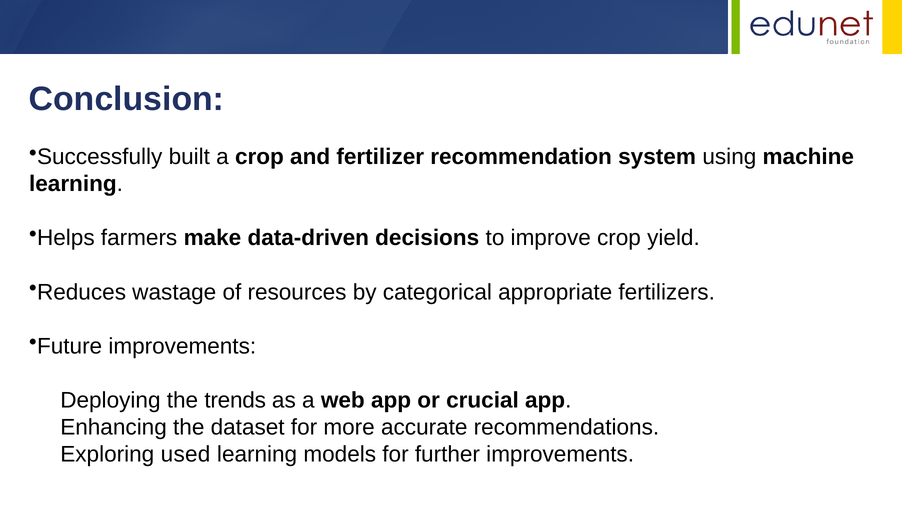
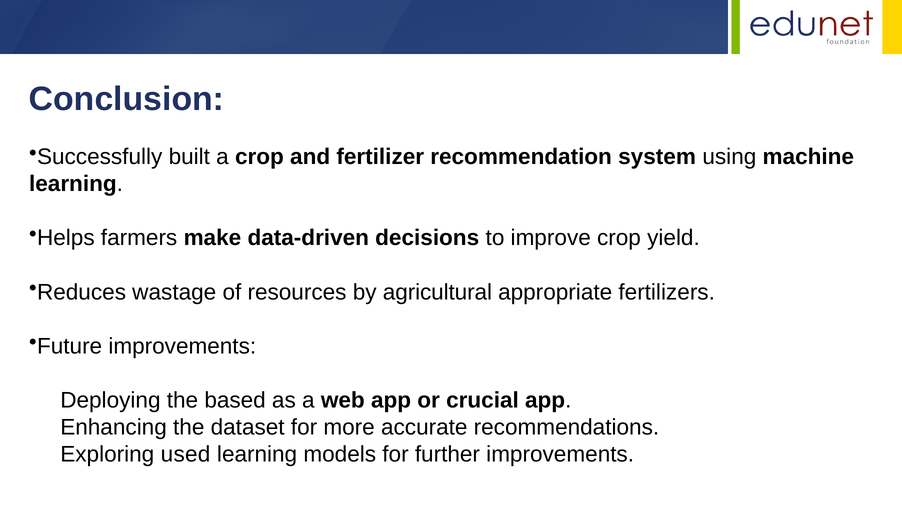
categorical: categorical -> agricultural
trends: trends -> based
